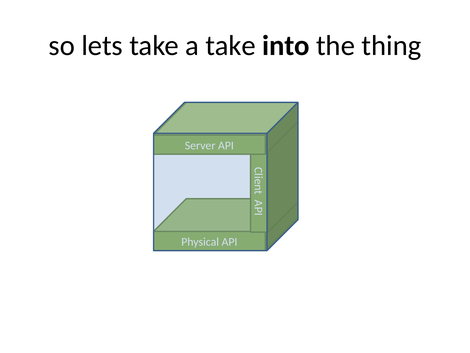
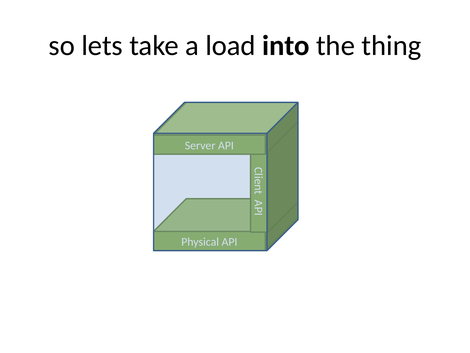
a take: take -> load
